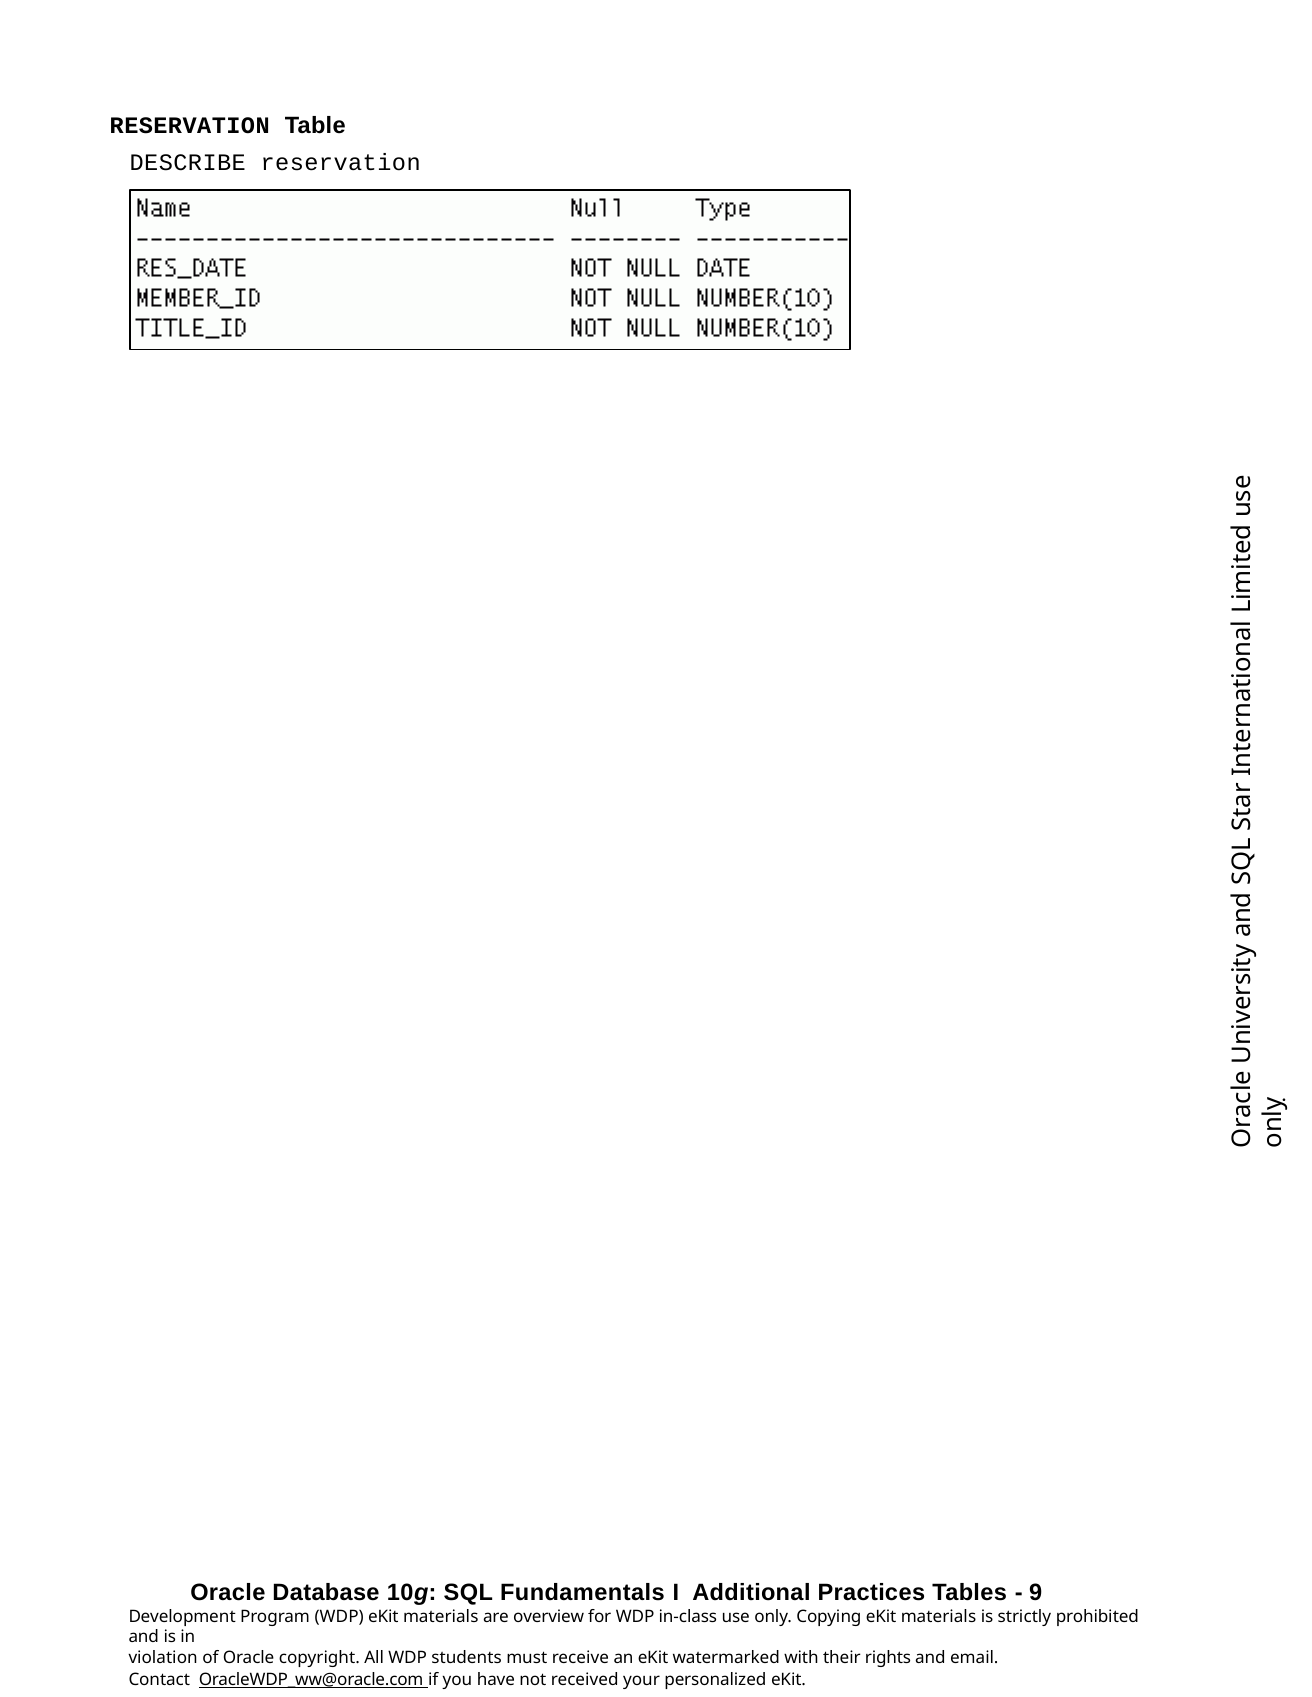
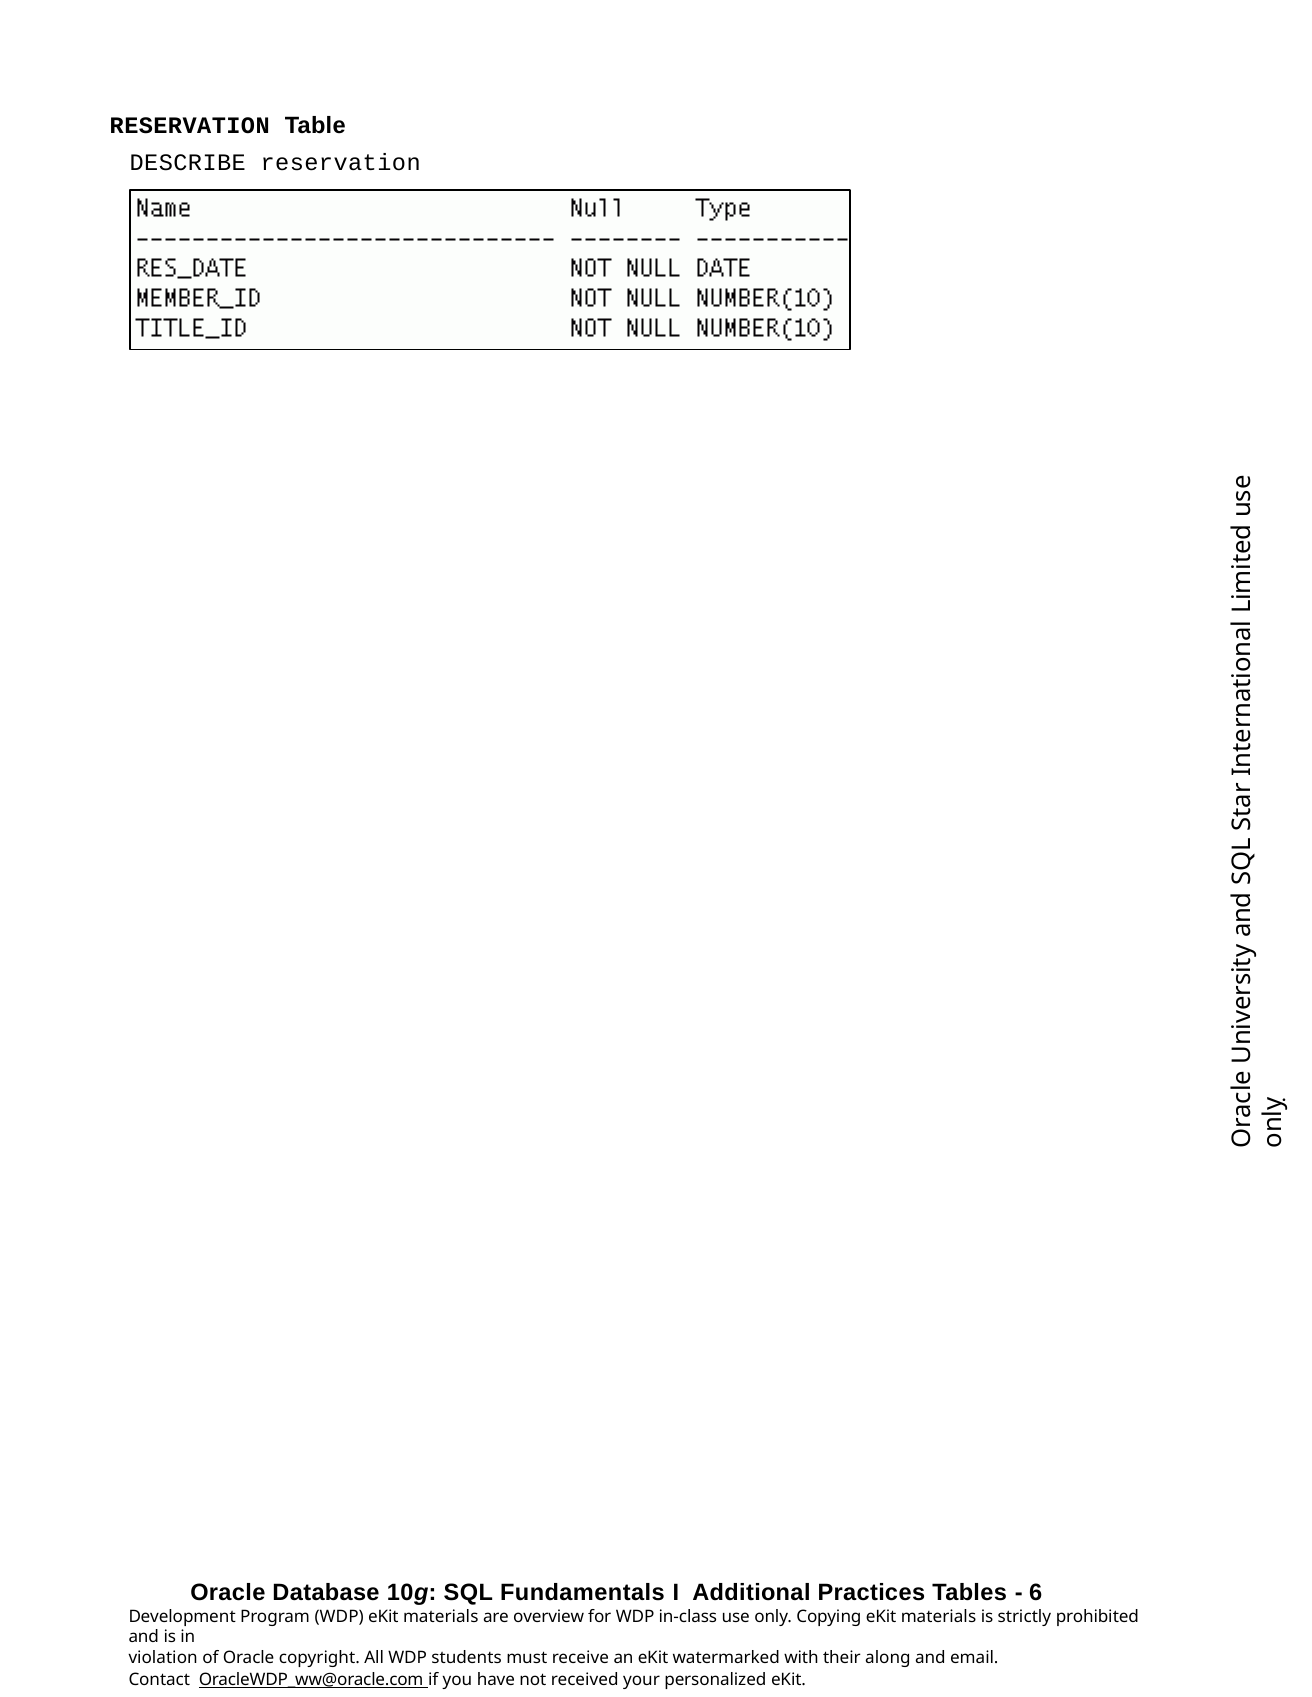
9: 9 -> 6
rights: rights -> along
